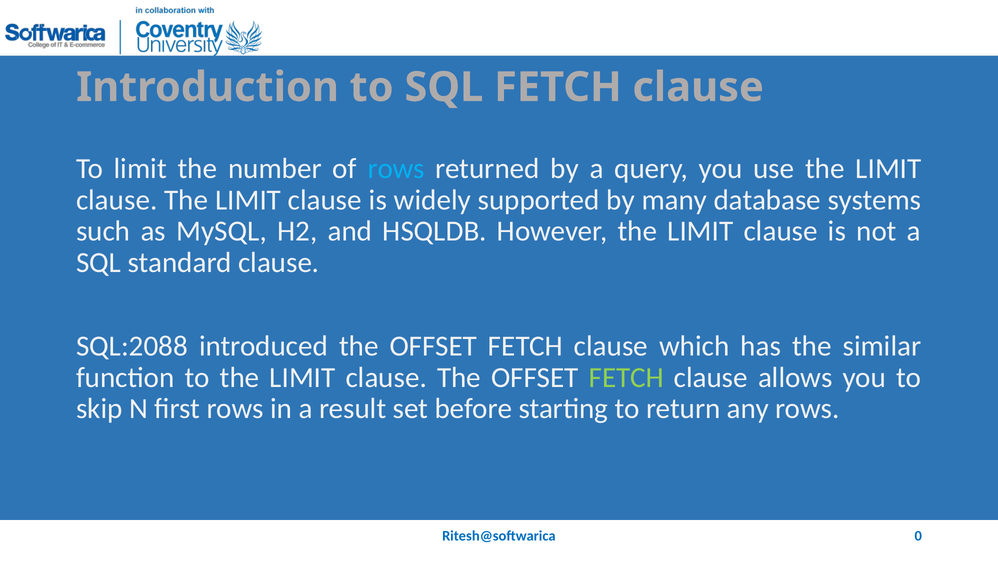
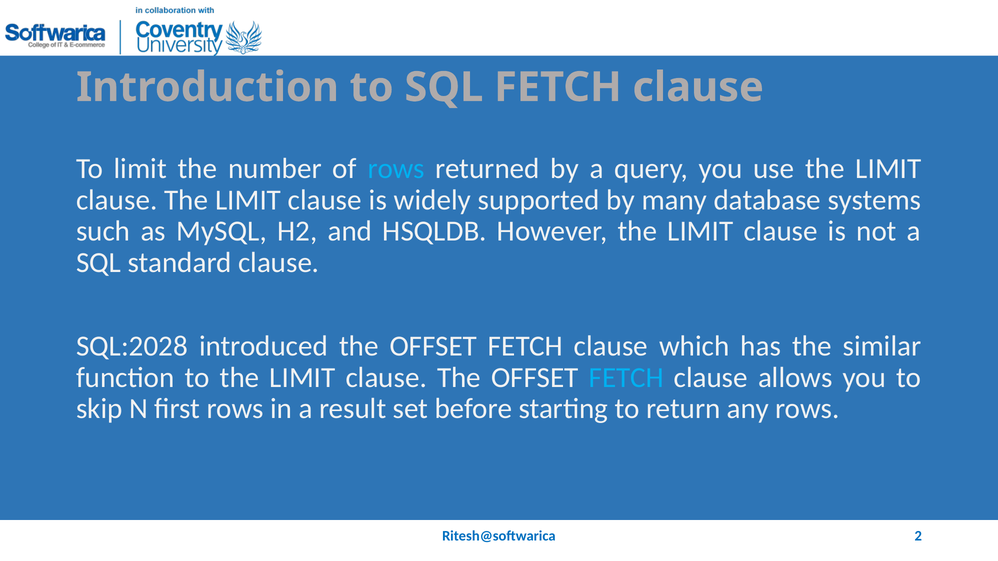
SQL:2088: SQL:2088 -> SQL:2028
FETCH at (626, 378) colour: light green -> light blue
0: 0 -> 2
